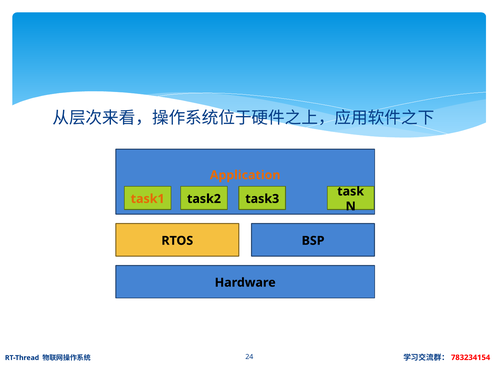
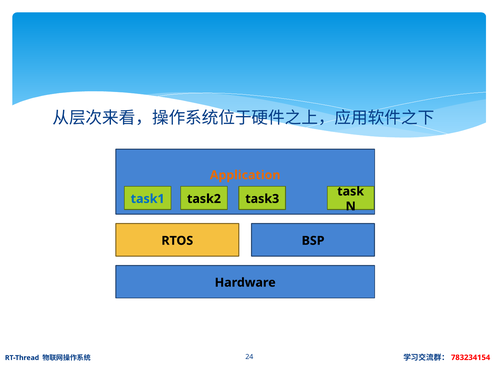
task1 colour: orange -> blue
